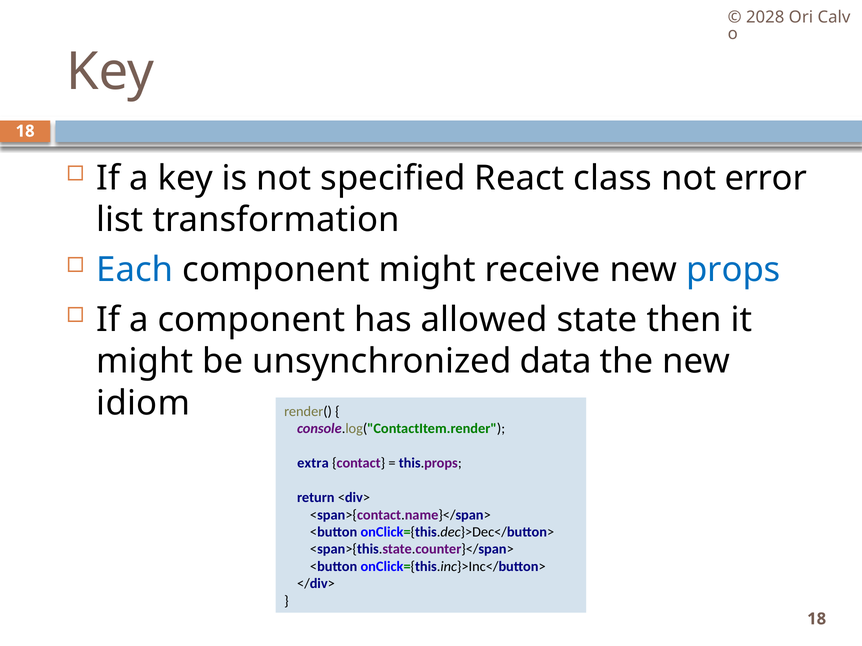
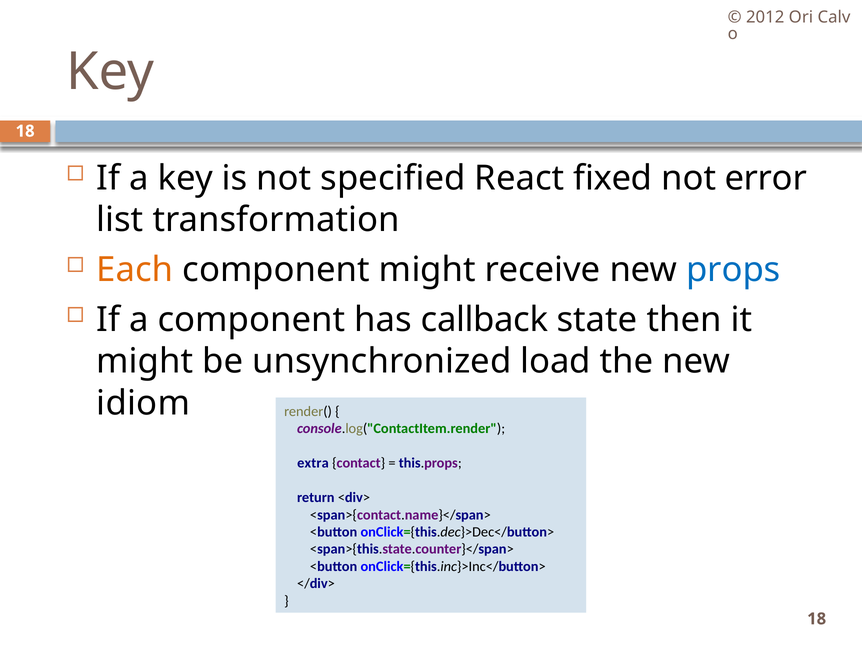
2028: 2028 -> 2012
class: class -> fixed
Each colour: blue -> orange
allowed: allowed -> callback
data: data -> load
